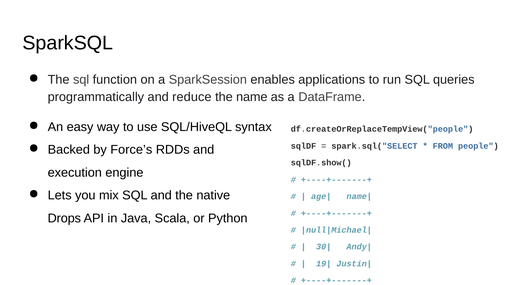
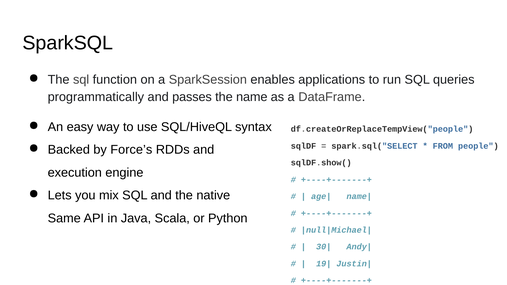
reduce: reduce -> passes
Drops: Drops -> Same
